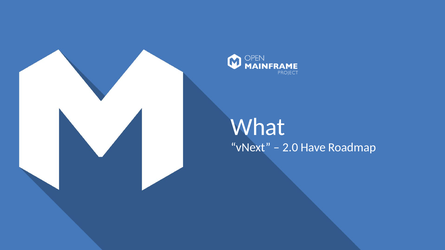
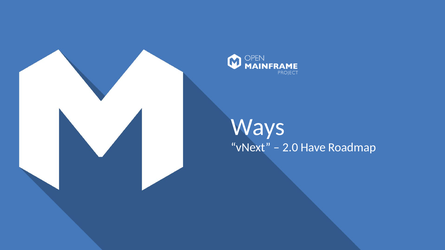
What: What -> Ways
